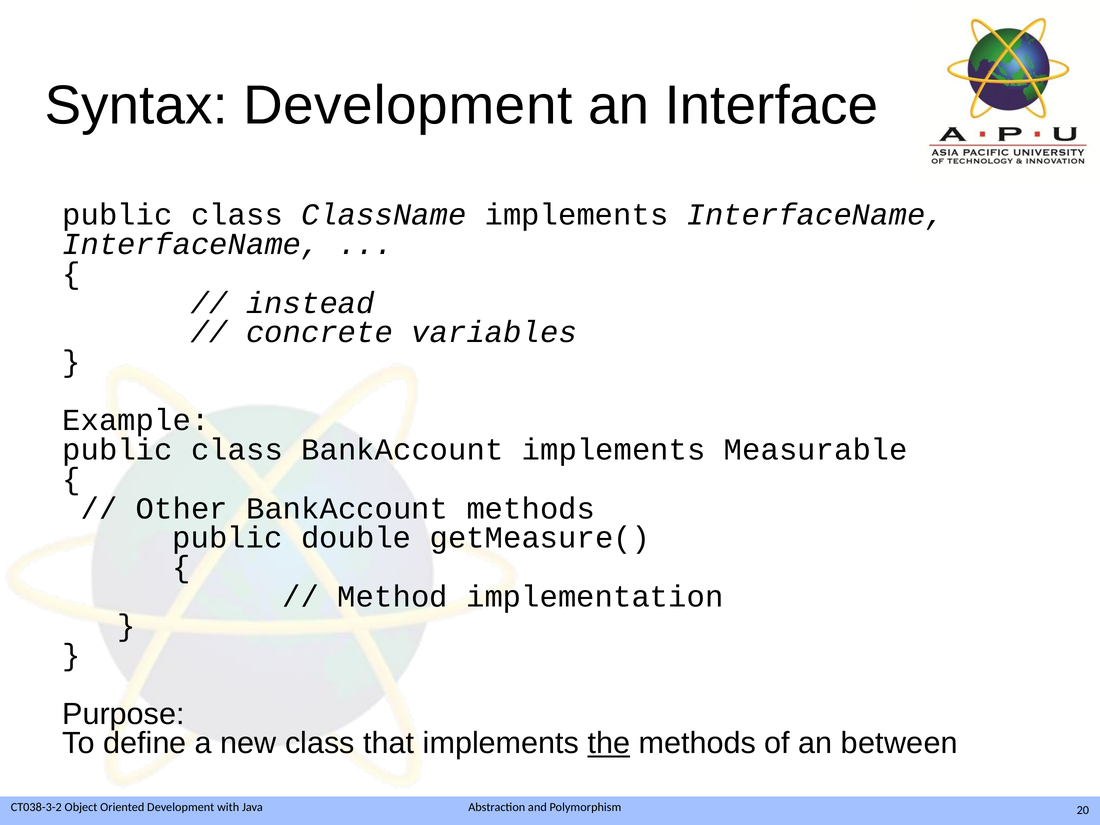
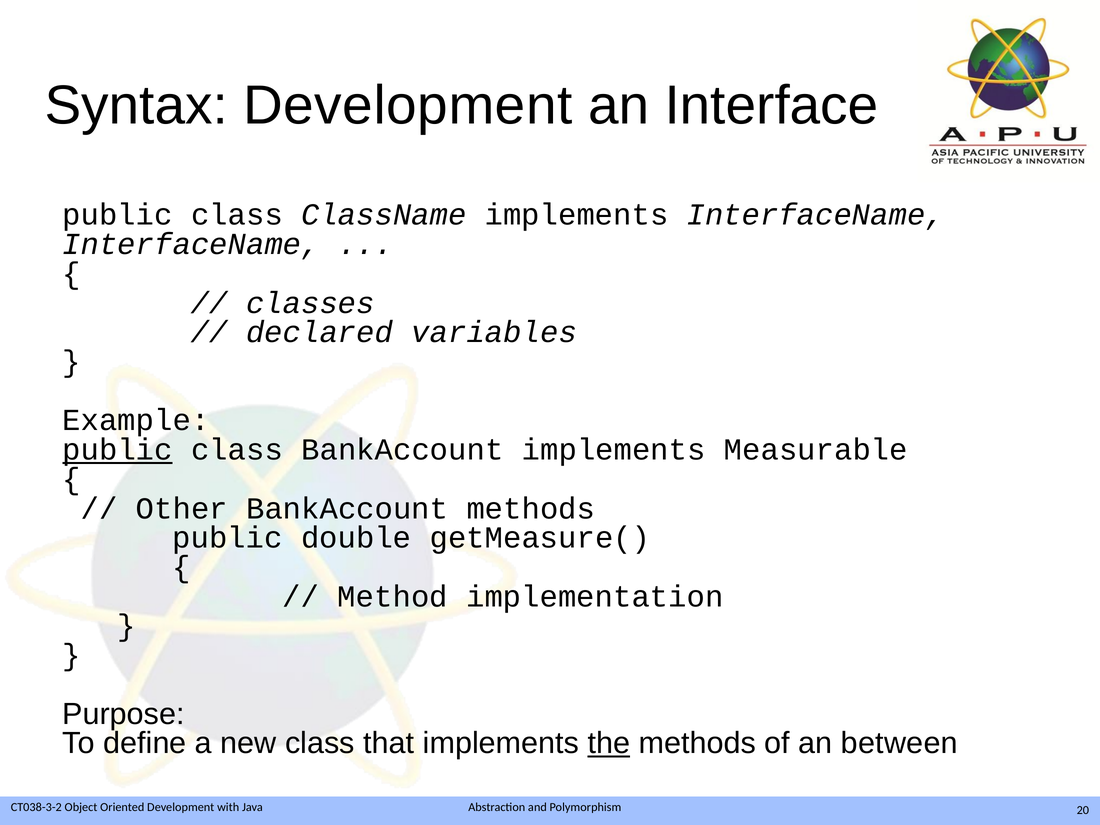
instead: instead -> classes
concrete: concrete -> declared
public at (118, 450) underline: none -> present
